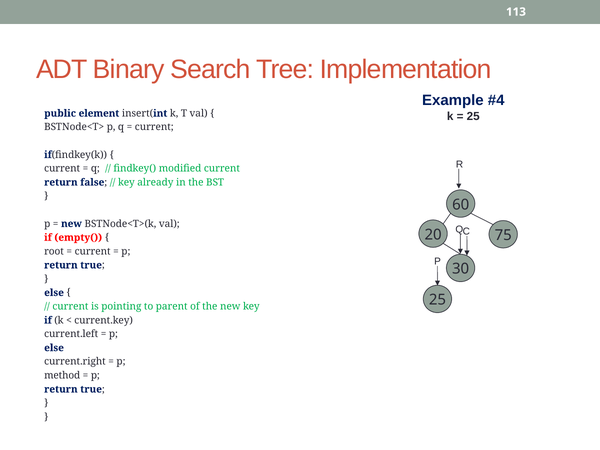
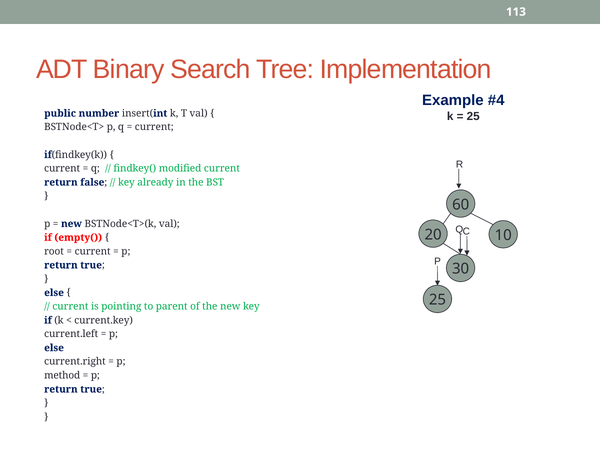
element: element -> number
75: 75 -> 10
